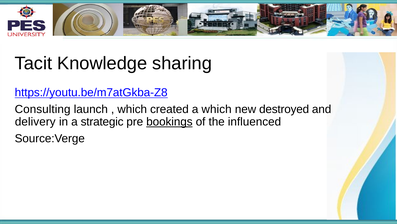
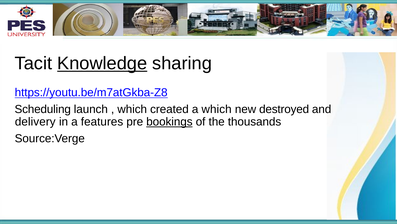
Knowledge underline: none -> present
Consulting: Consulting -> Scheduling
strategic: strategic -> features
influenced: influenced -> thousands
